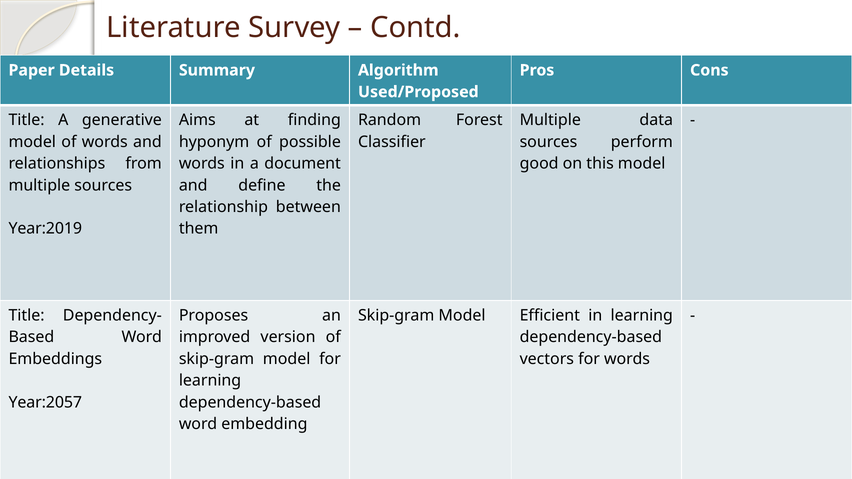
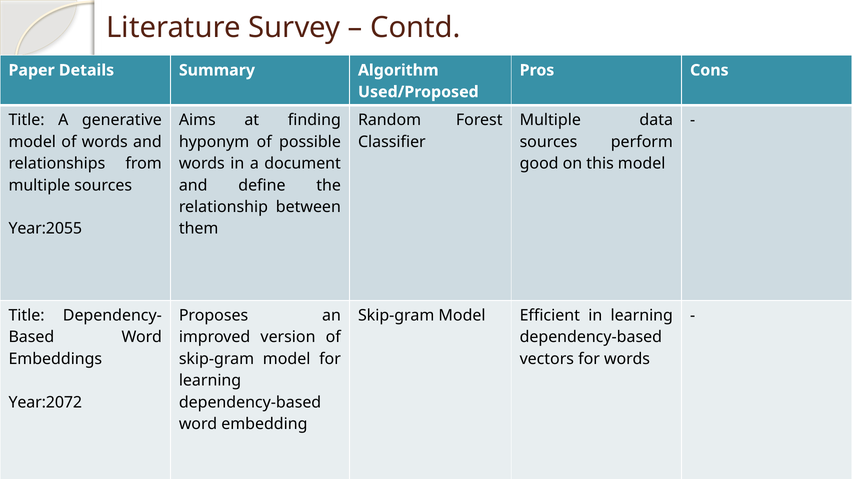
Year:2019: Year:2019 -> Year:2055
Year:2057: Year:2057 -> Year:2072
